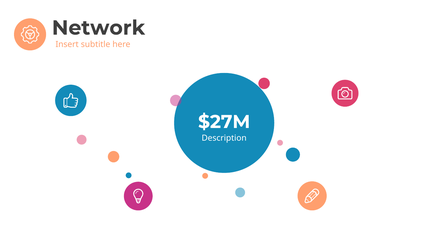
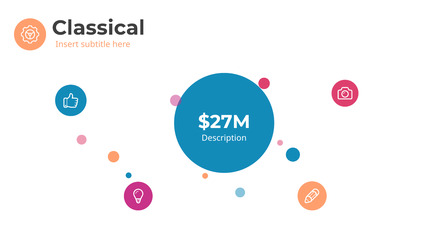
Network: Network -> Classical
